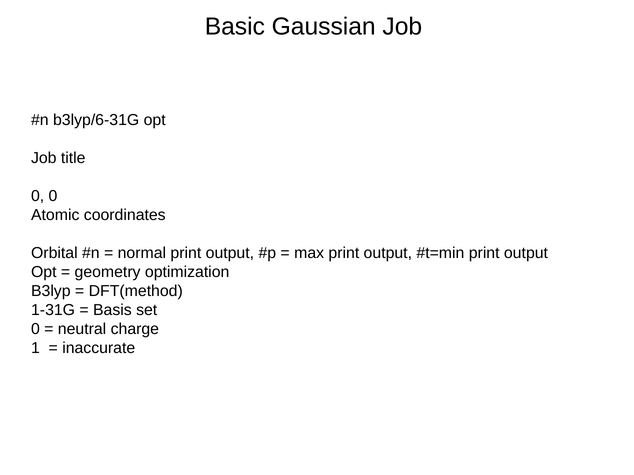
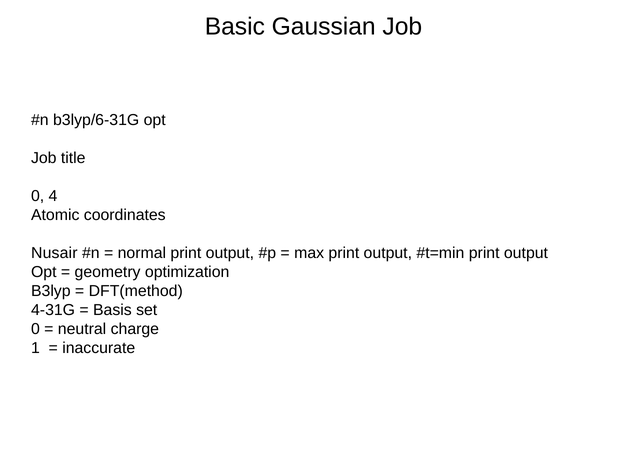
0 0: 0 -> 4
Orbital: Orbital -> Nusair
1-31G: 1-31G -> 4-31G
